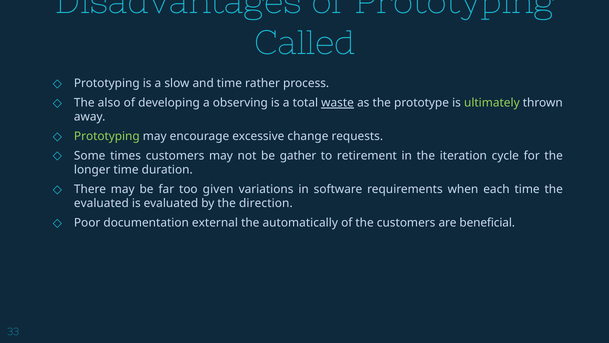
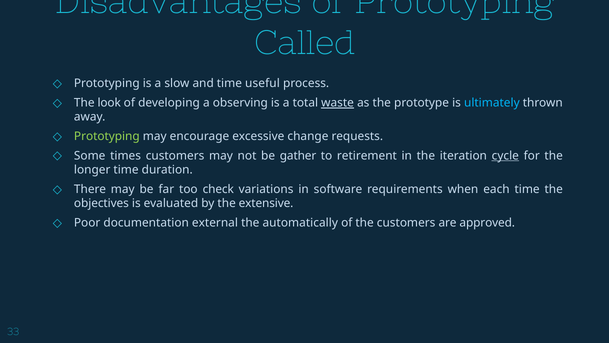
rather: rather -> useful
also: also -> look
ultimately colour: light green -> light blue
cycle underline: none -> present
given: given -> check
evaluated at (101, 203): evaluated -> objectives
direction: direction -> extensive
beneficial: beneficial -> approved
